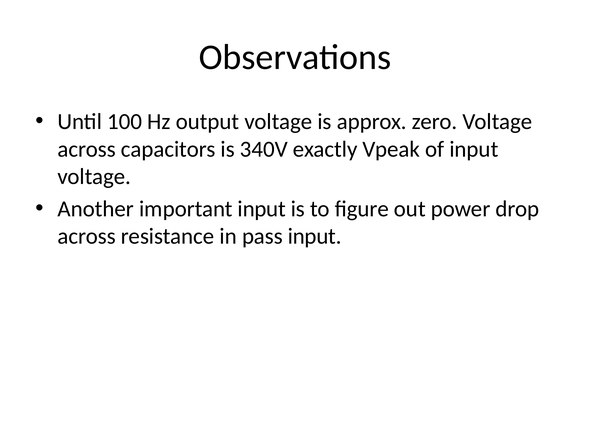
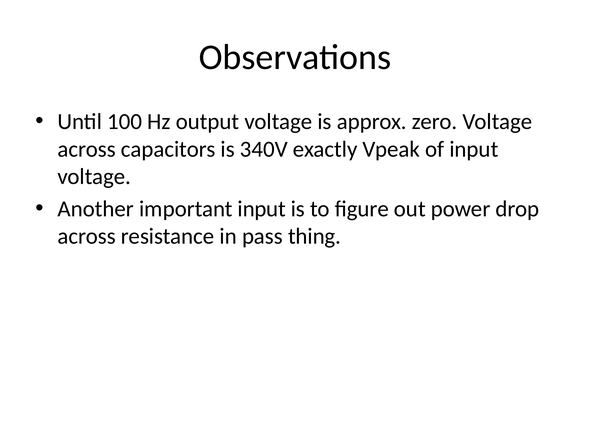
pass input: input -> thing
